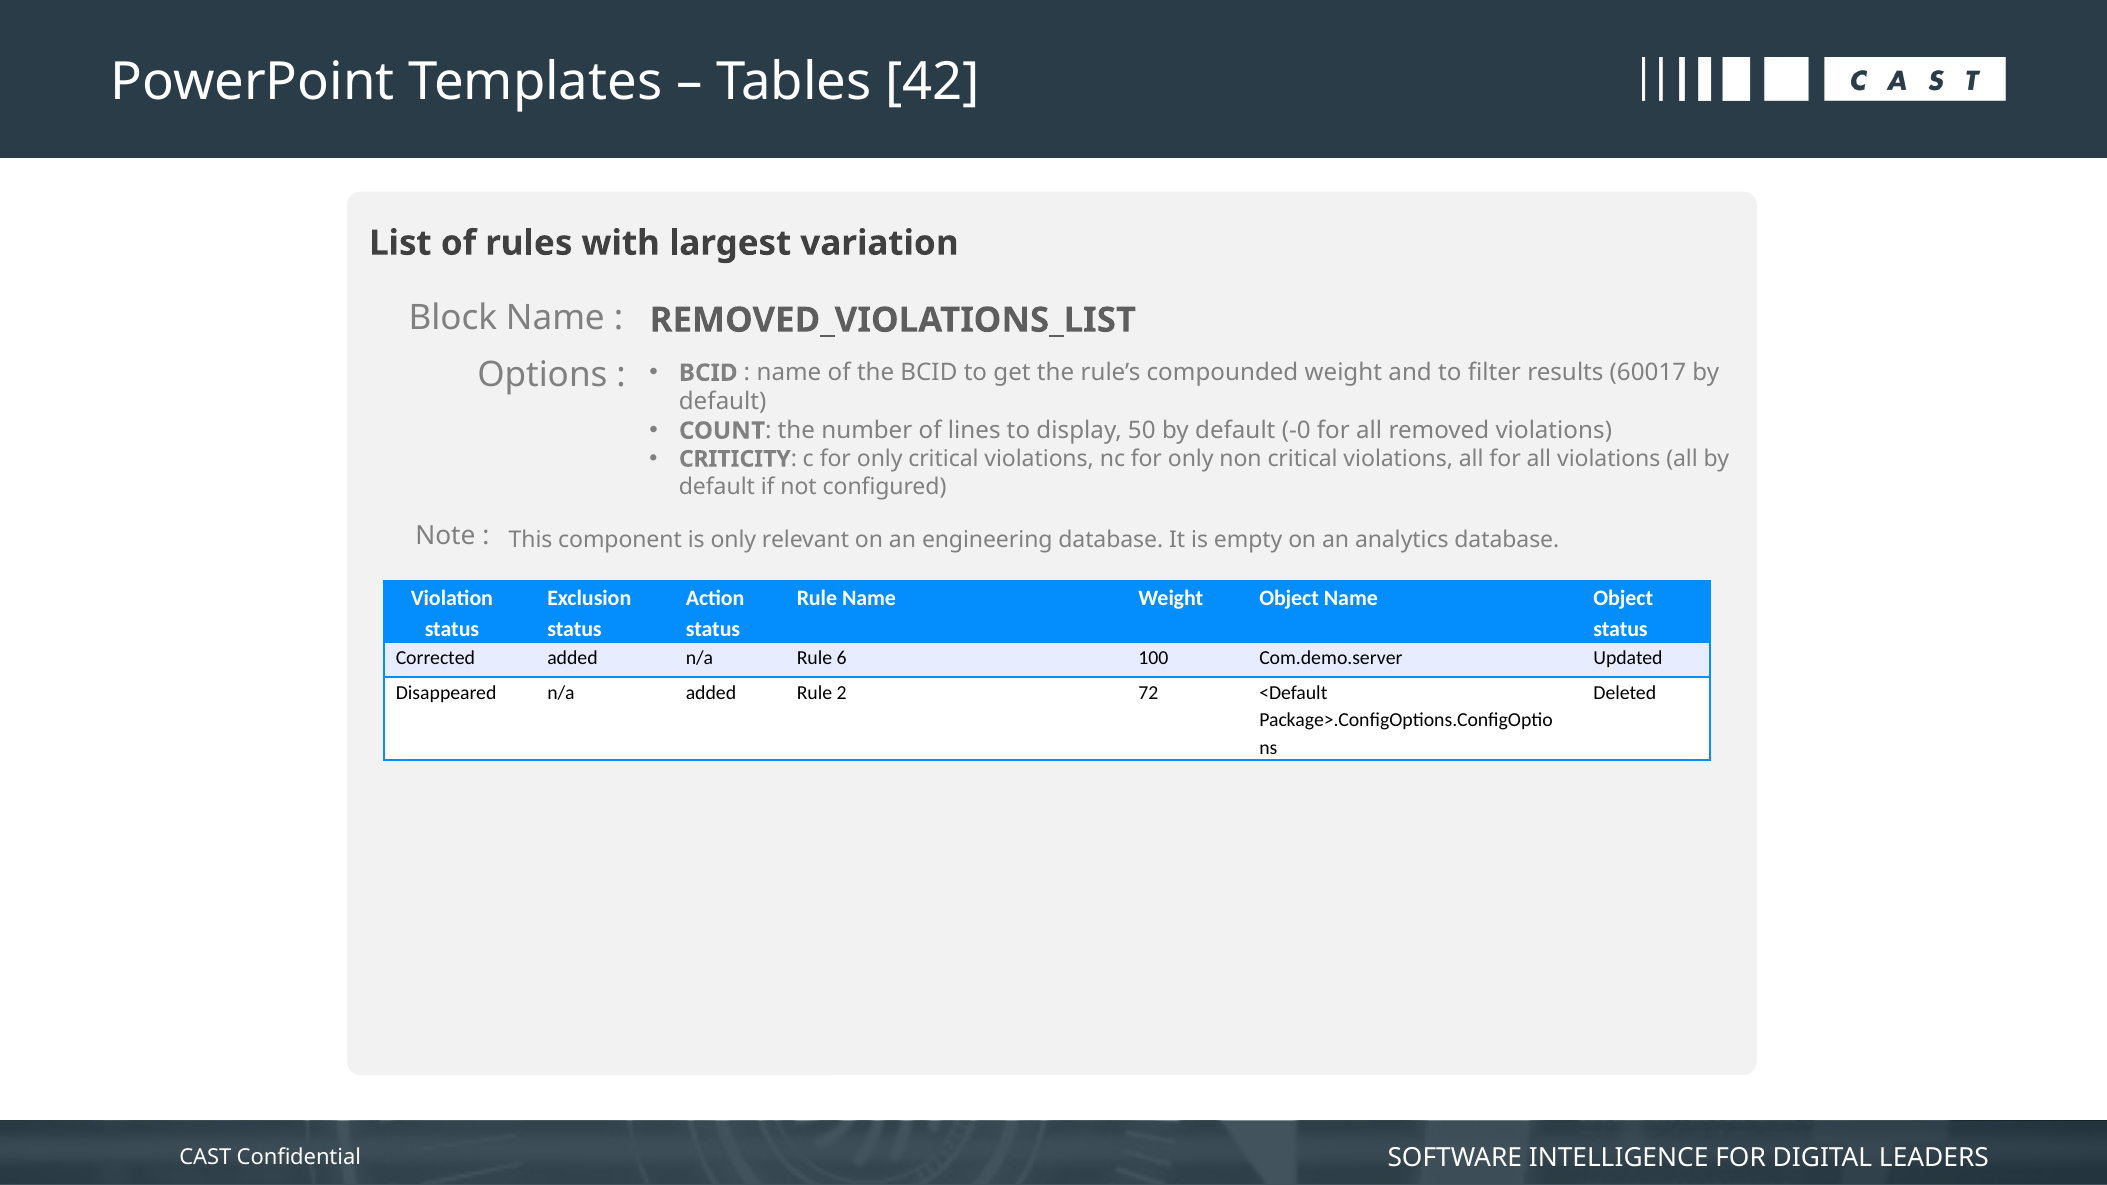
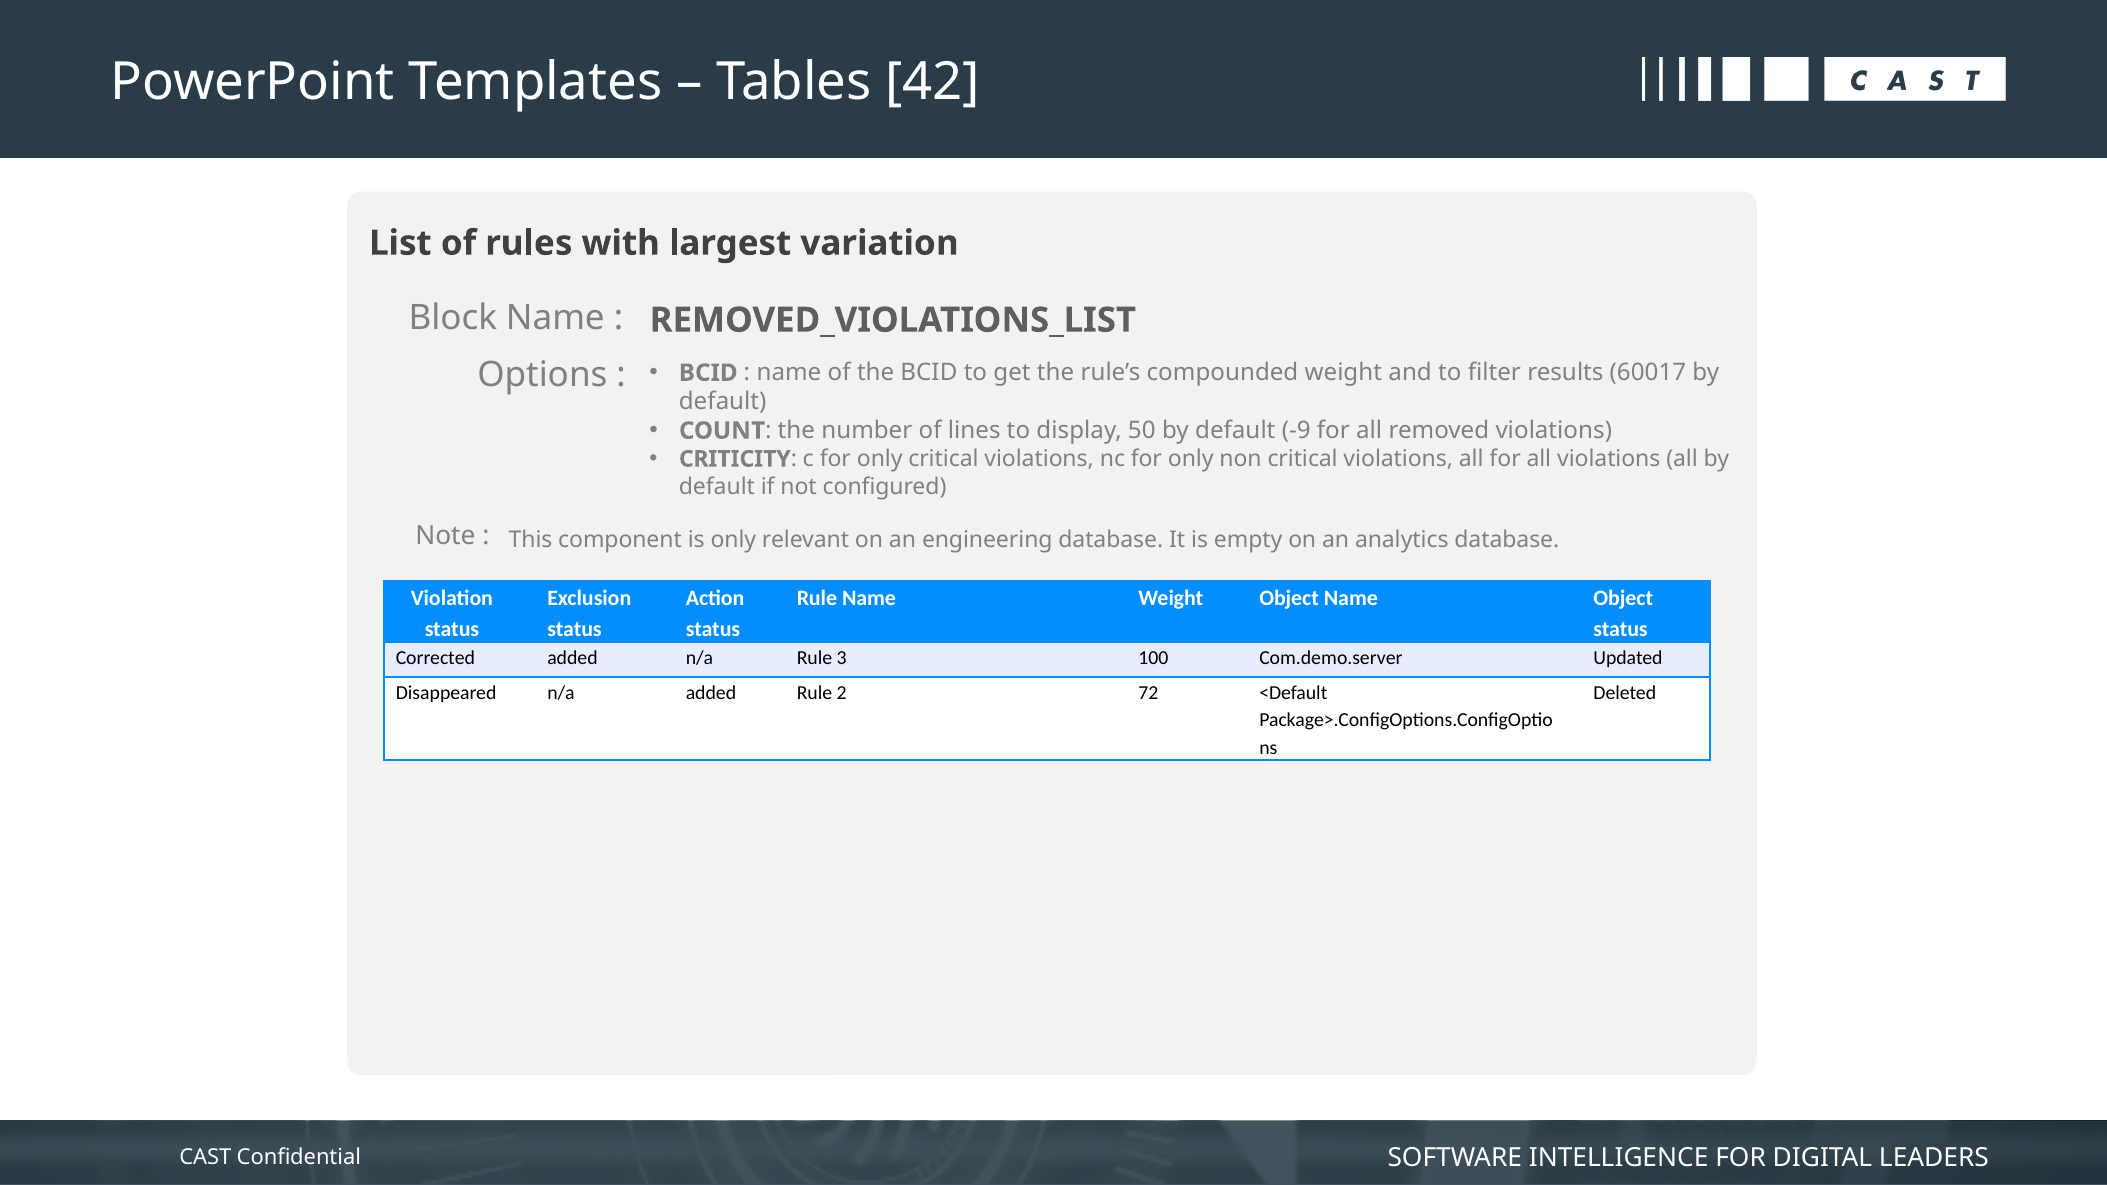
-0: -0 -> -9
6: 6 -> 3
